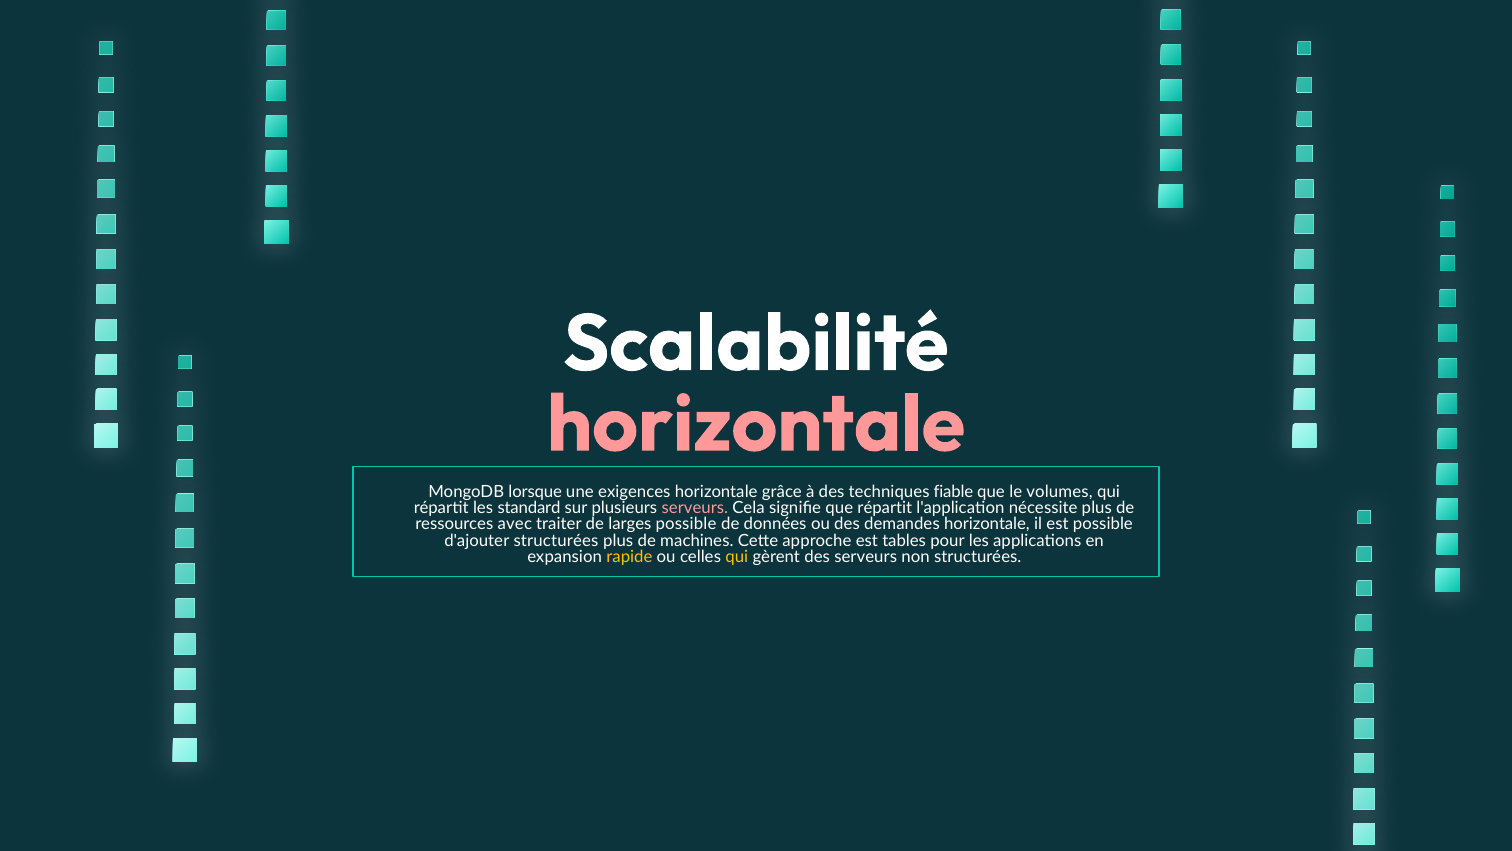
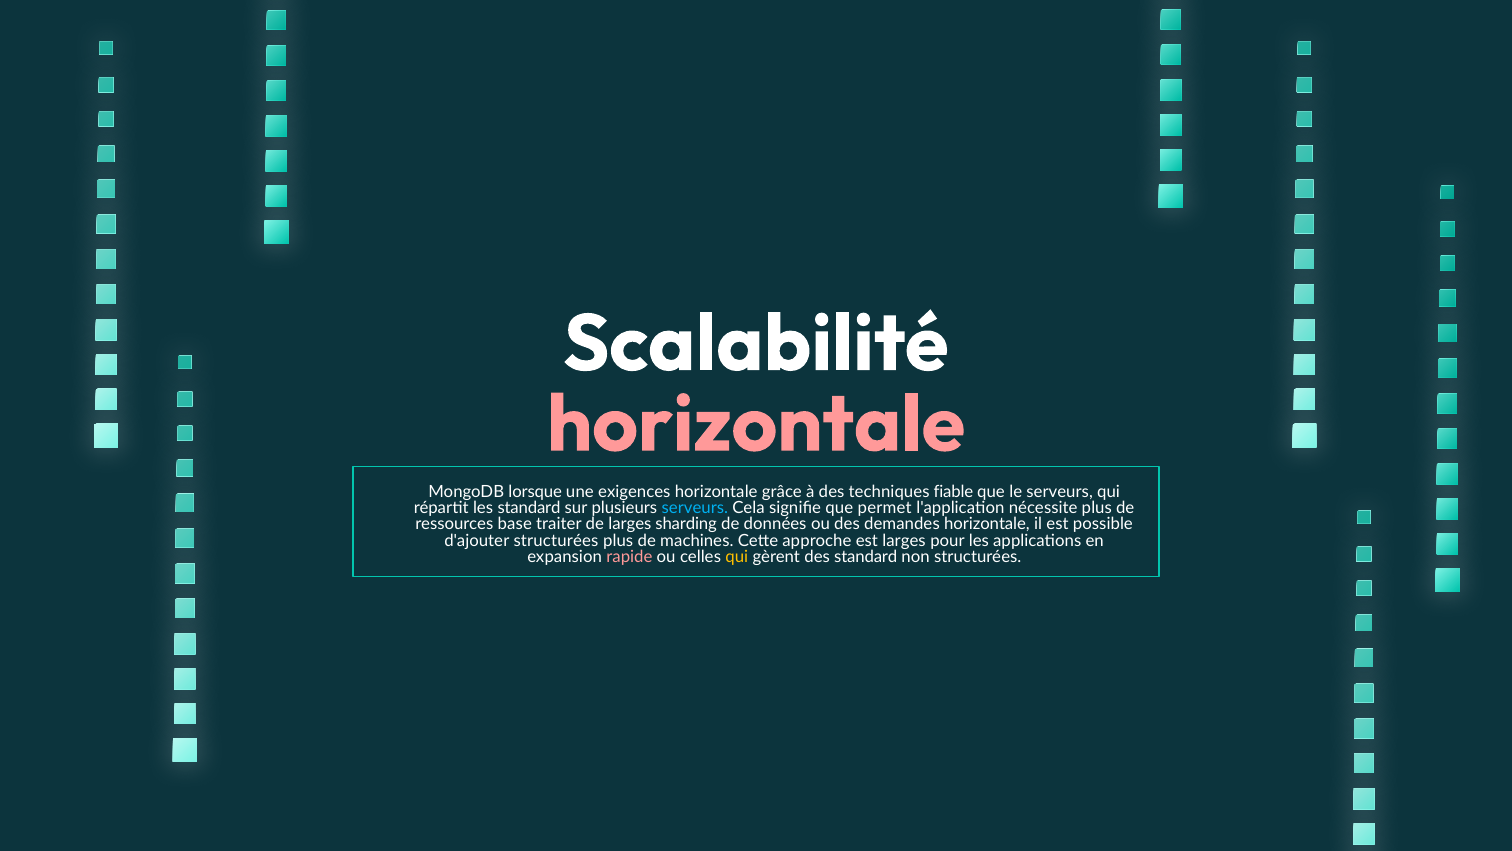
le volumes: volumes -> serveurs
serveurs at (695, 508) colour: pink -> light blue
que répartit: répartit -> permet
avec: avec -> base
larges possible: possible -> sharding
est tables: tables -> larges
rapide colour: yellow -> pink
des serveurs: serveurs -> standard
